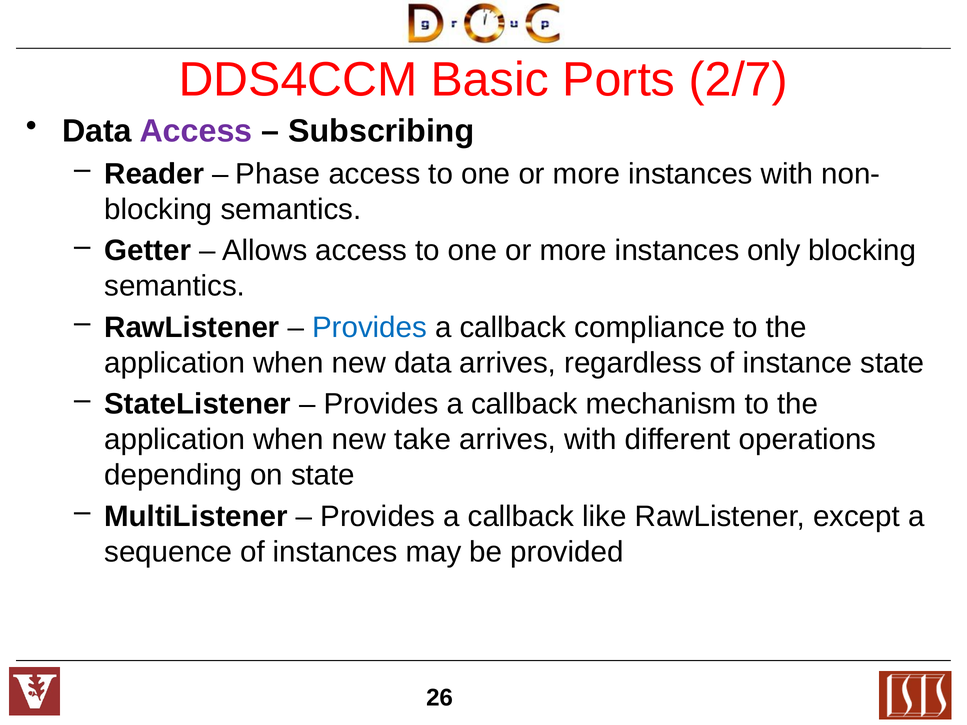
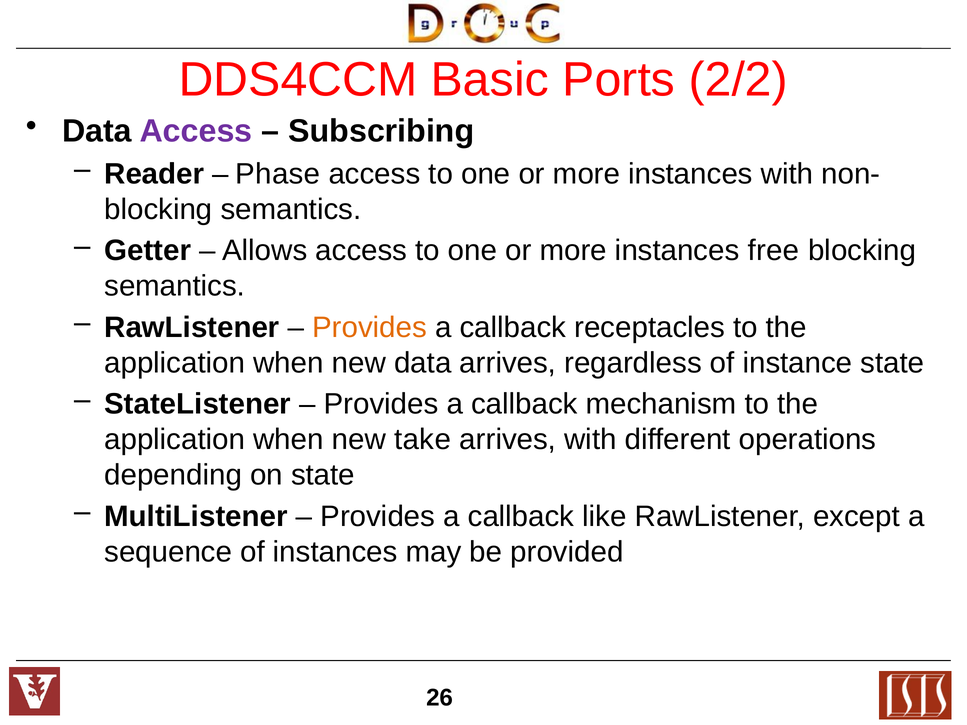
2/7: 2/7 -> 2/2
only: only -> free
Provides at (370, 328) colour: blue -> orange
compliance: compliance -> receptacles
